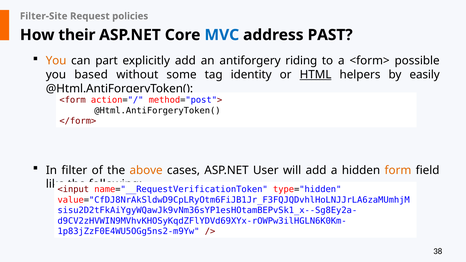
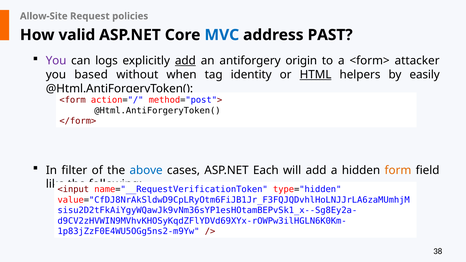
Filter-Site: Filter-Site -> Allow-Site
their: their -> valid
You at (56, 61) colour: orange -> purple
part: part -> logs
add at (185, 61) underline: none -> present
riding: riding -> origin
possible: possible -> attacker
some: some -> when
above colour: orange -> blue
User: User -> Each
